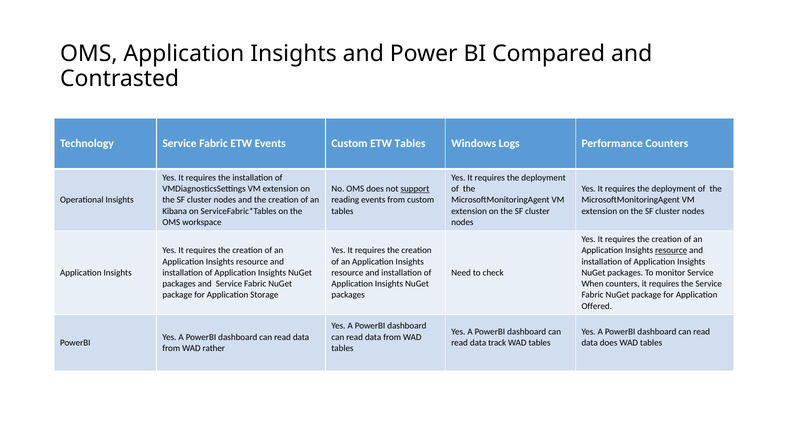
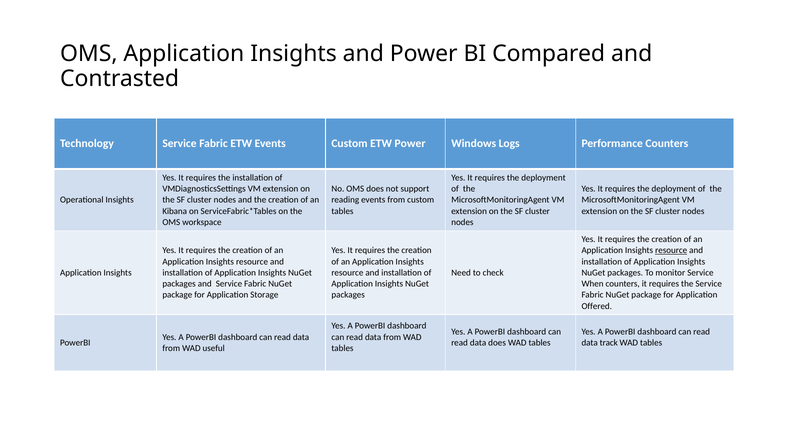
ETW Tables: Tables -> Power
support underline: present -> none
data track: track -> does
data does: does -> track
rather: rather -> useful
